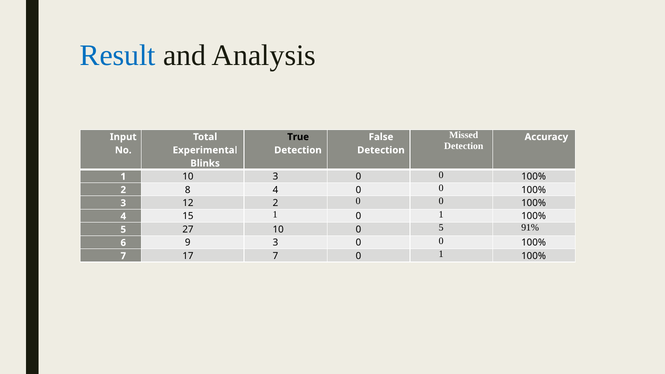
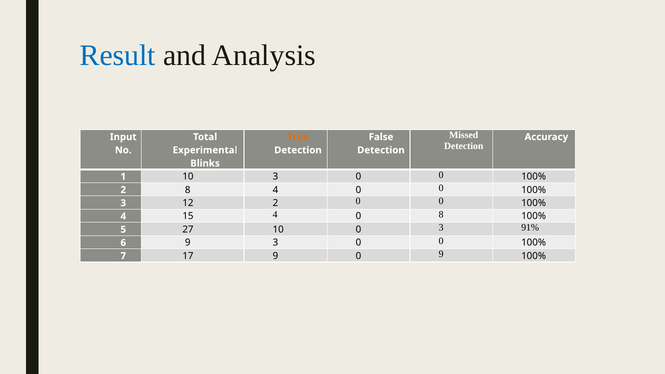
True colour: black -> orange
1 at (275, 215): 1 -> 4
1 at (441, 215): 1 -> 8
5 at (441, 228): 5 -> 3
17 7: 7 -> 9
1 at (441, 254): 1 -> 9
